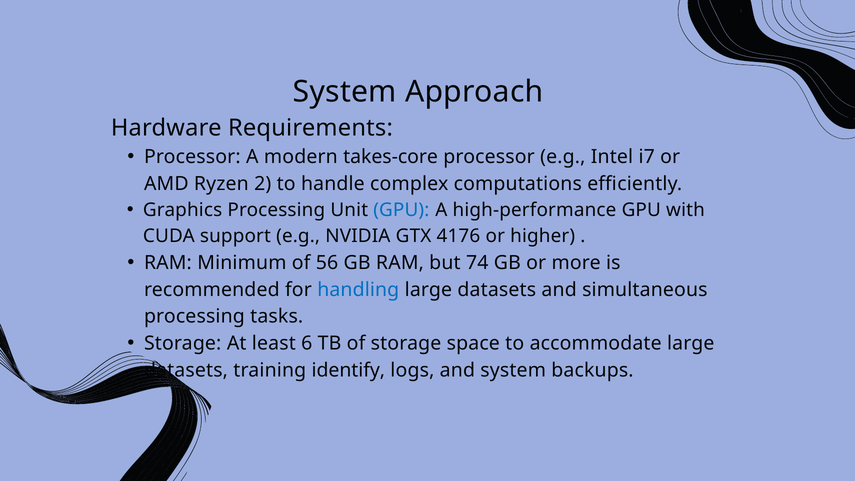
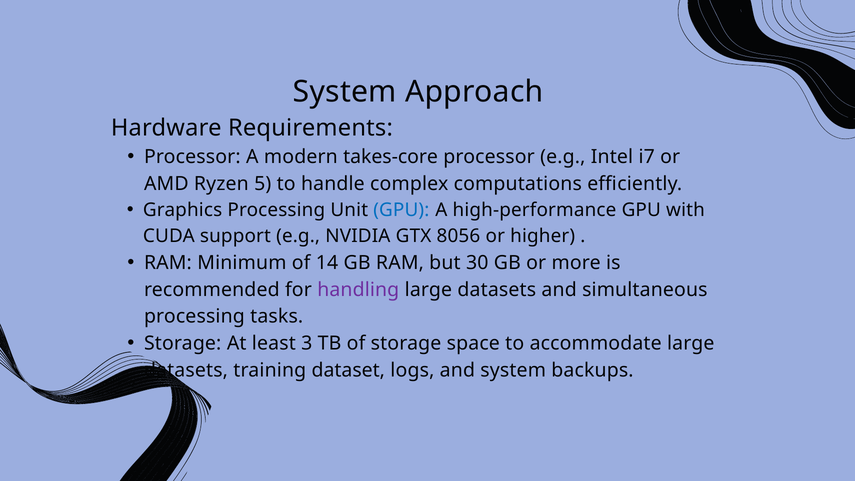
2: 2 -> 5
4176: 4176 -> 8056
56: 56 -> 14
74: 74 -> 30
handling colour: blue -> purple
6: 6 -> 3
identify: identify -> dataset
